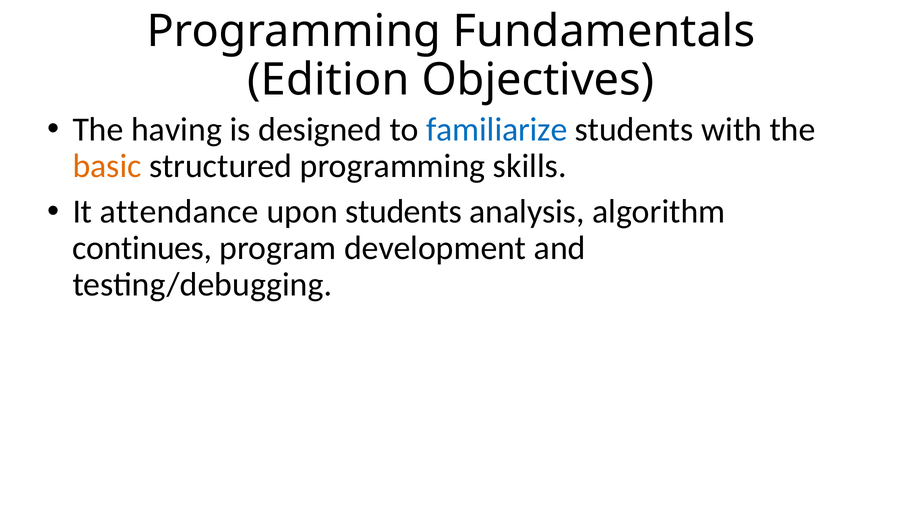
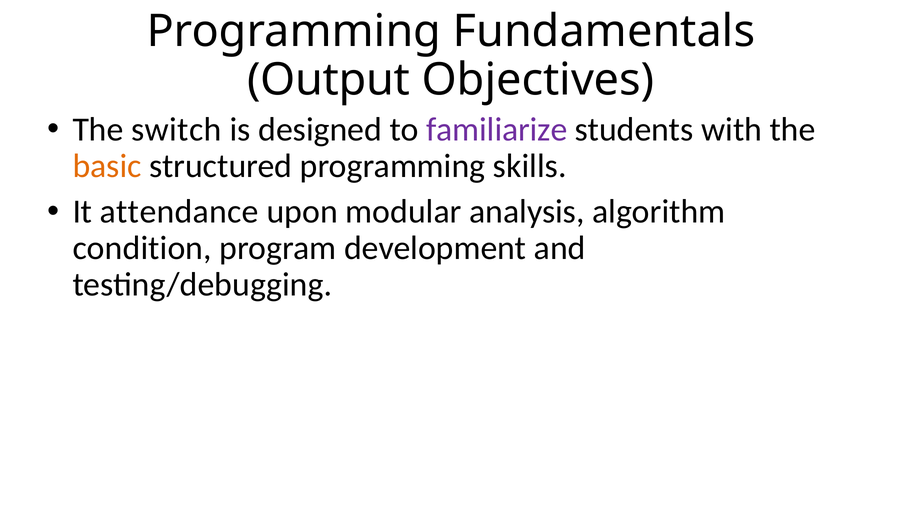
Edition: Edition -> Output
having: having -> switch
familiarize colour: blue -> purple
upon students: students -> modular
continues: continues -> condition
